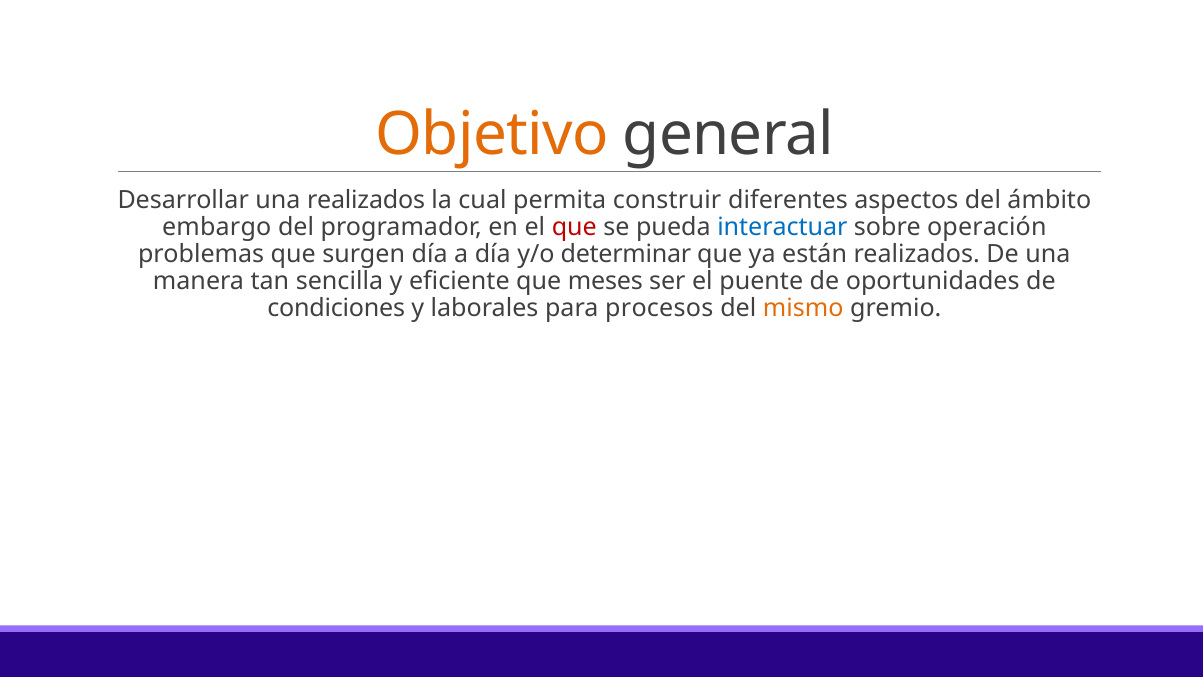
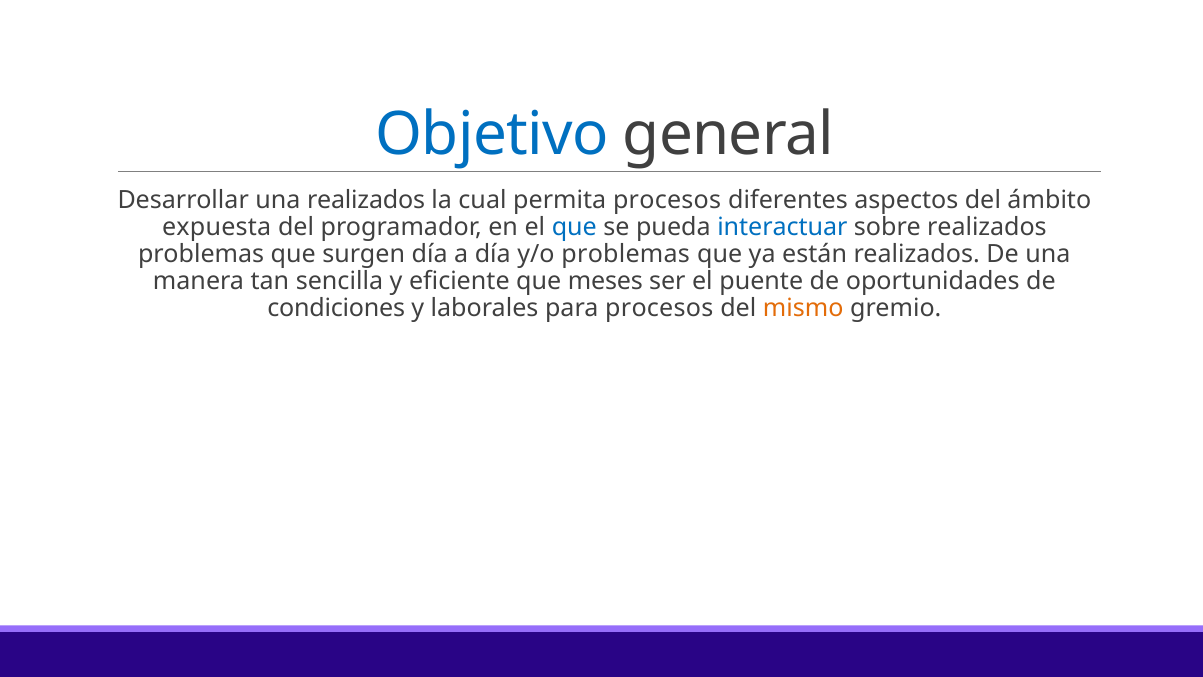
Objetivo colour: orange -> blue
permita construir: construir -> procesos
embargo: embargo -> expuesta
que at (574, 227) colour: red -> blue
sobre operación: operación -> realizados
y/o determinar: determinar -> problemas
